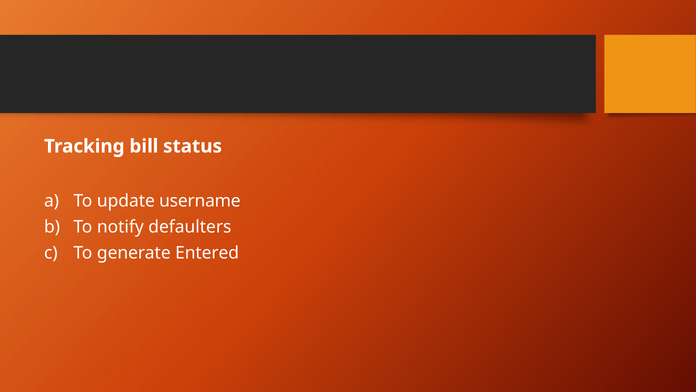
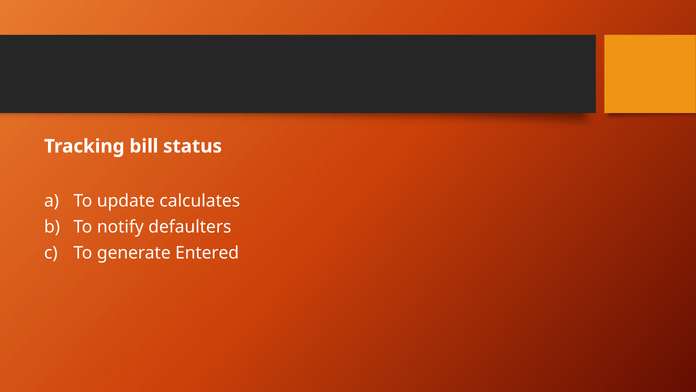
username: username -> calculates
